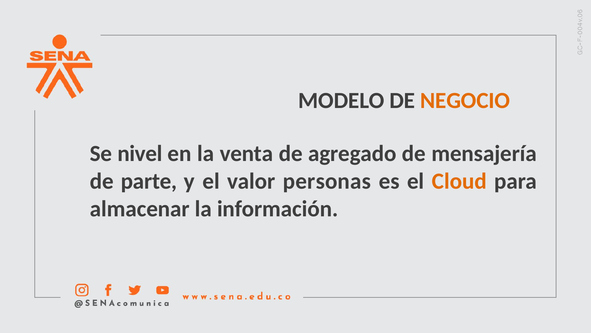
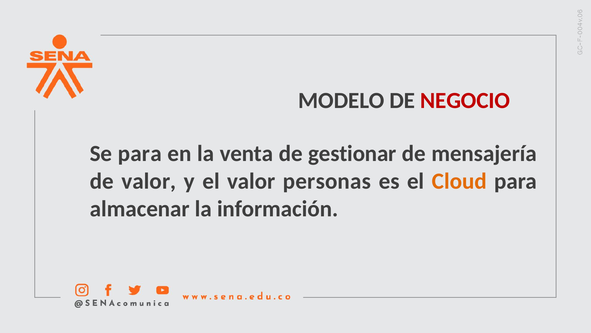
NEGOCIO colour: orange -> red
Se nivel: nivel -> para
agregado: agregado -> gestionar
de parte: parte -> valor
